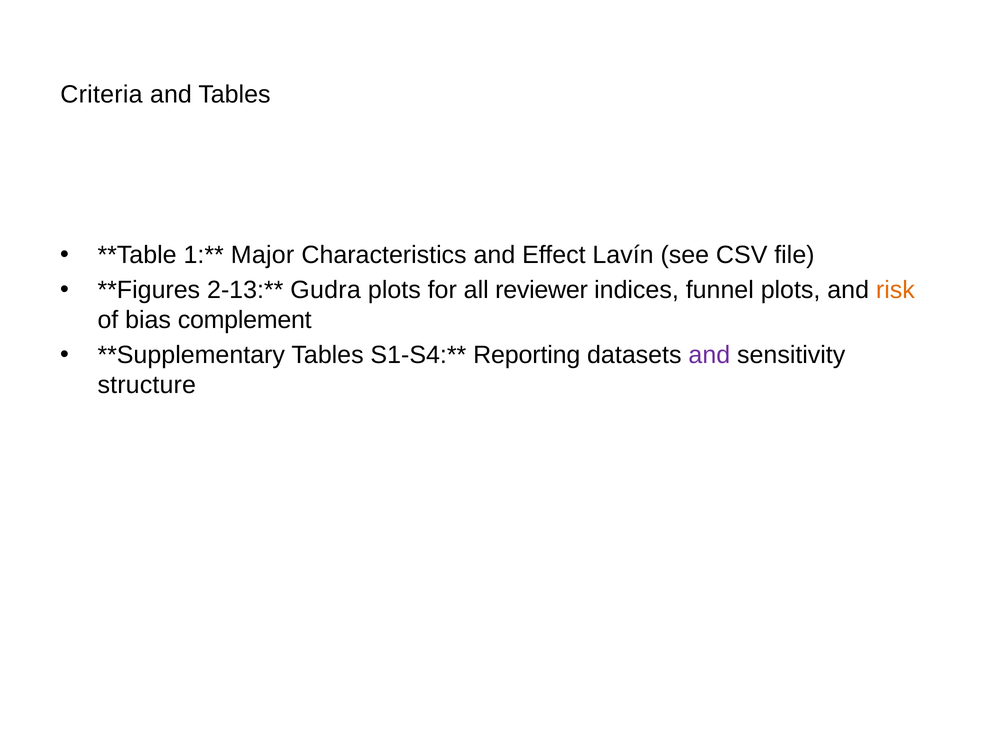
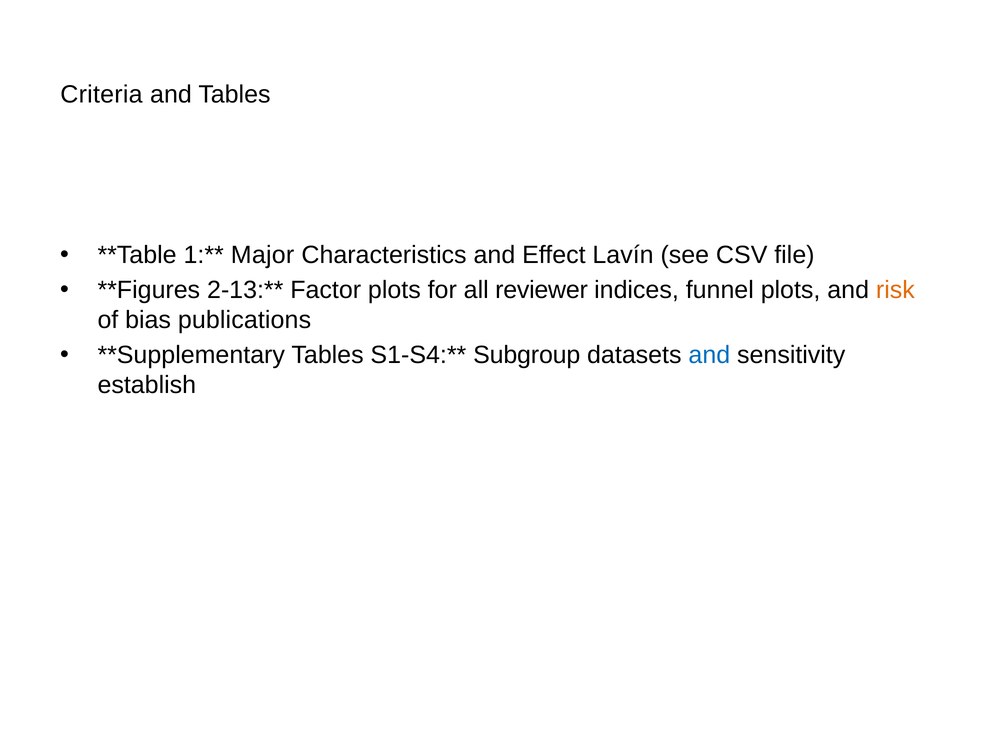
Gudra: Gudra -> Factor
complement: complement -> publications
Reporting: Reporting -> Subgroup
and at (709, 355) colour: purple -> blue
structure: structure -> establish
